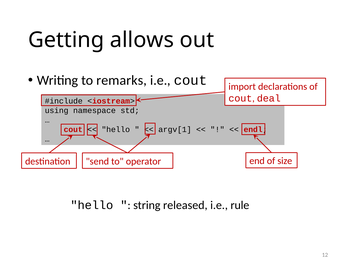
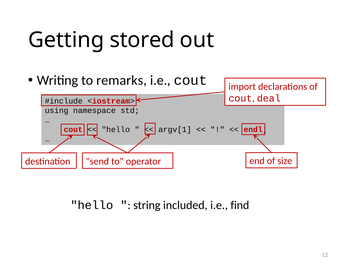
allows: allows -> stored
released: released -> included
rule: rule -> find
